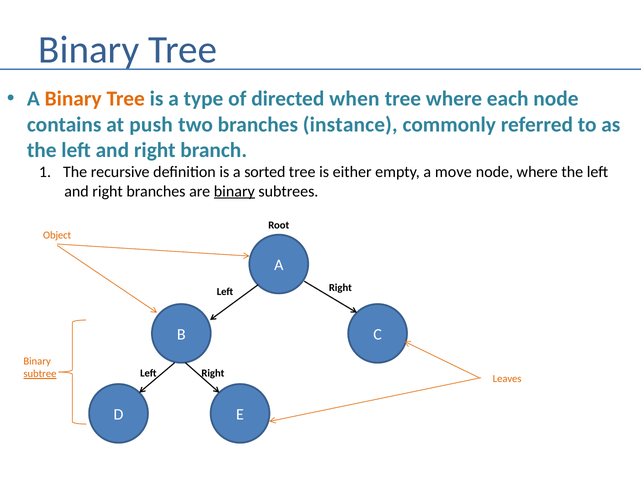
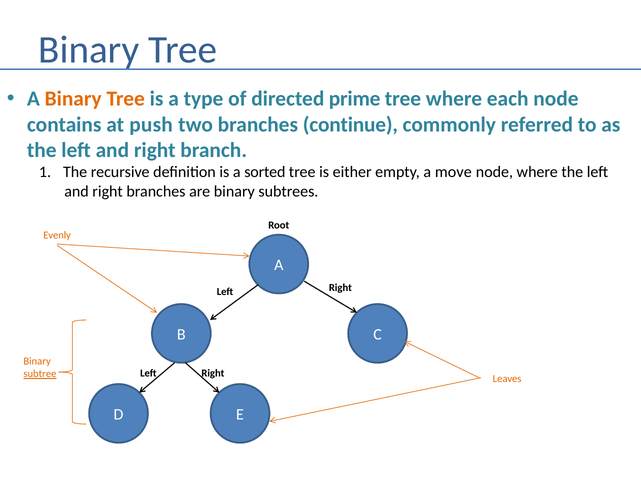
when: when -> prime
instance: instance -> continue
binary at (234, 192) underline: present -> none
Object: Object -> Evenly
